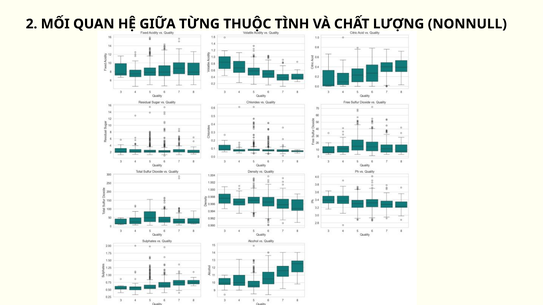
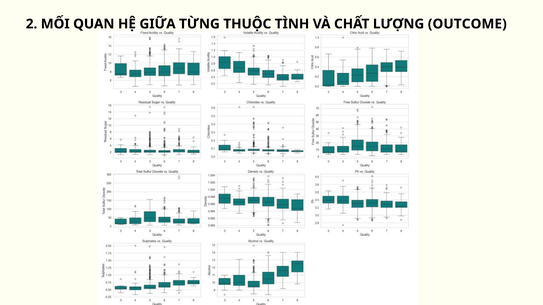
NONNULL: NONNULL -> OUTCOME
